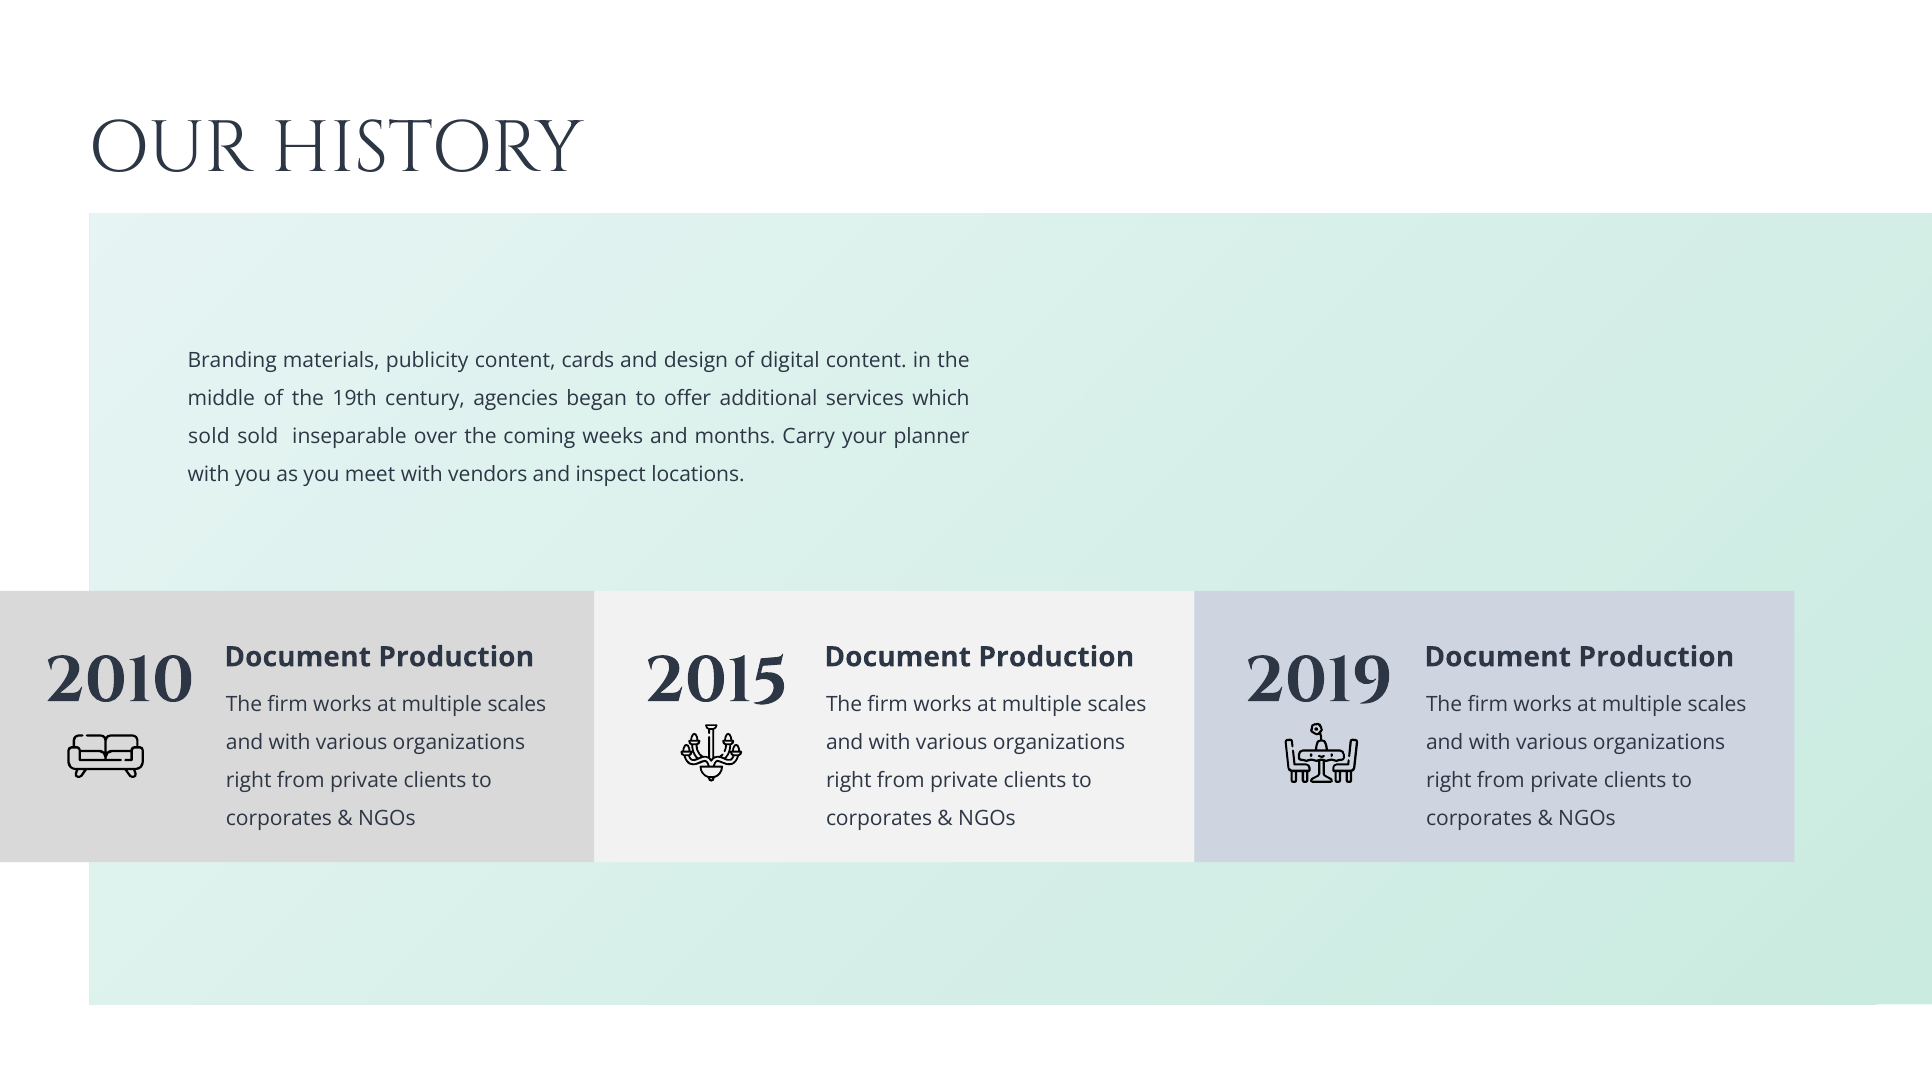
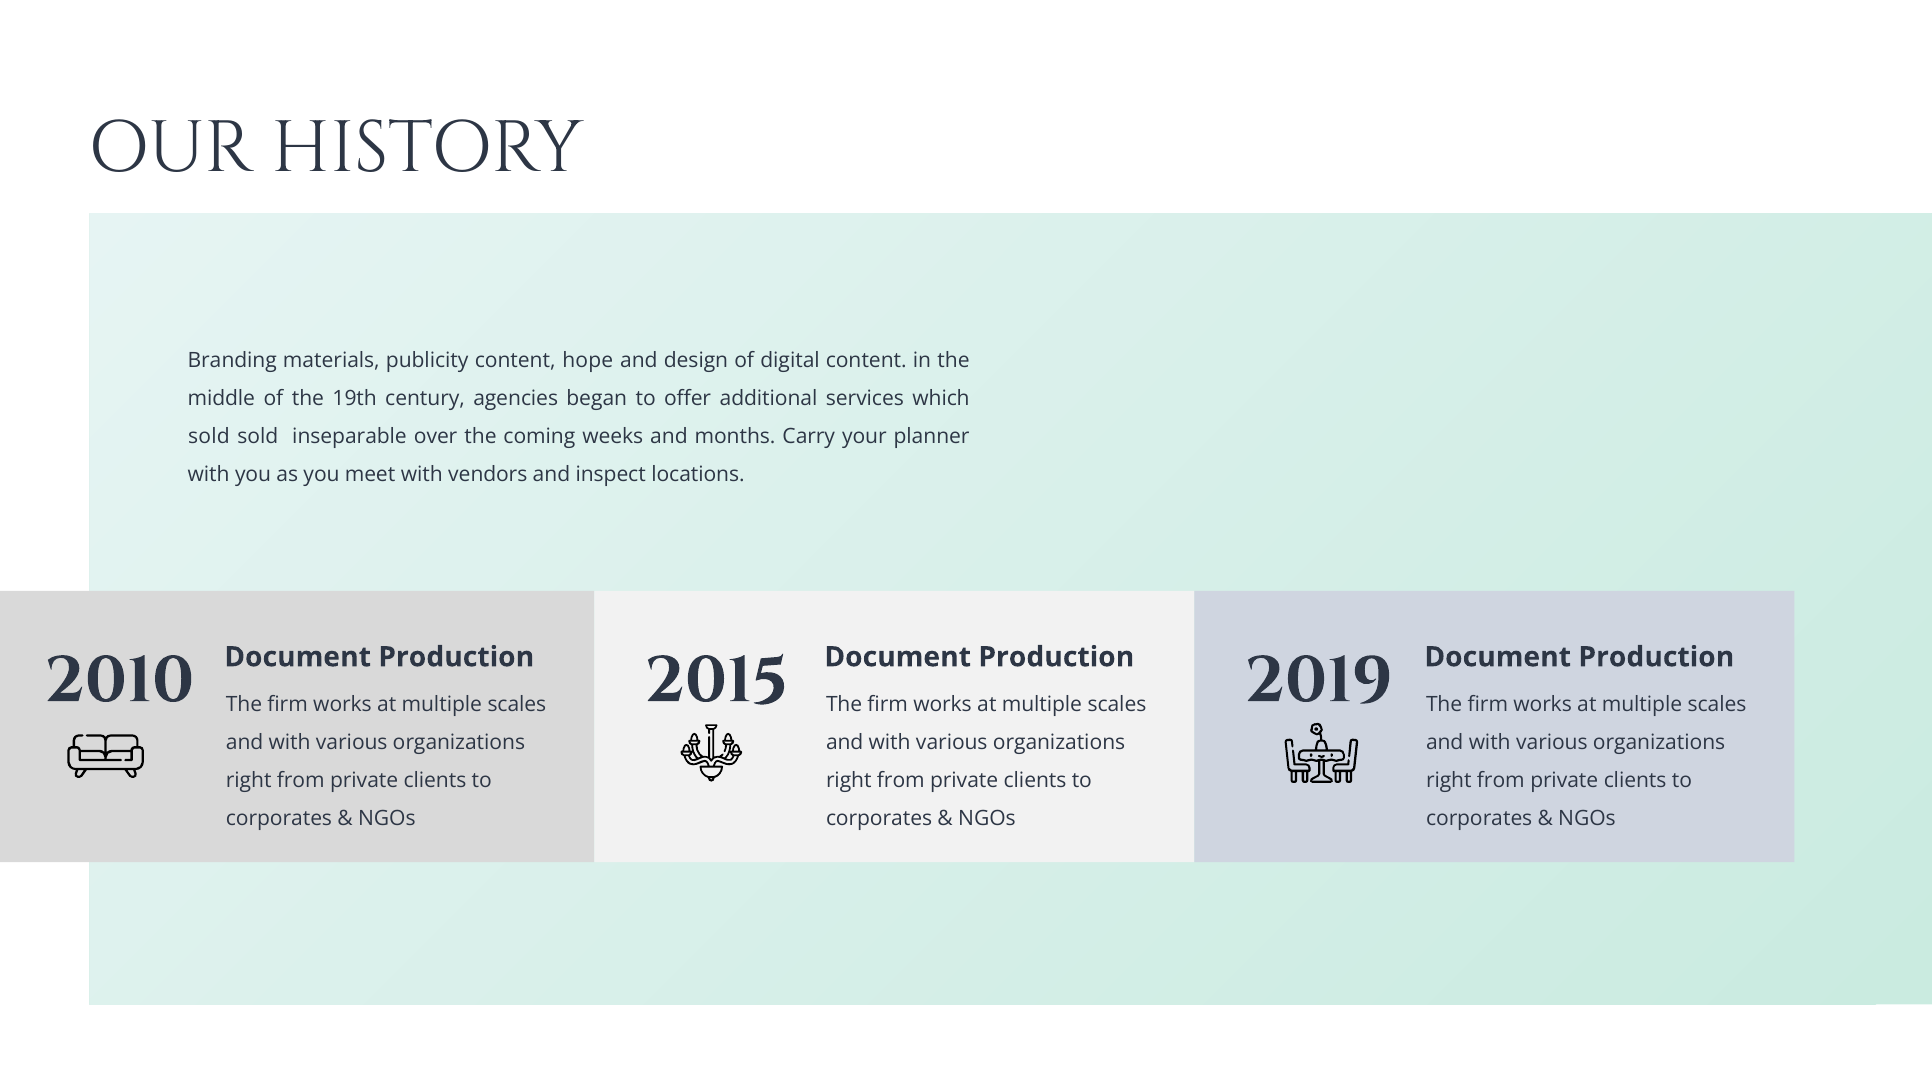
cards: cards -> hope
